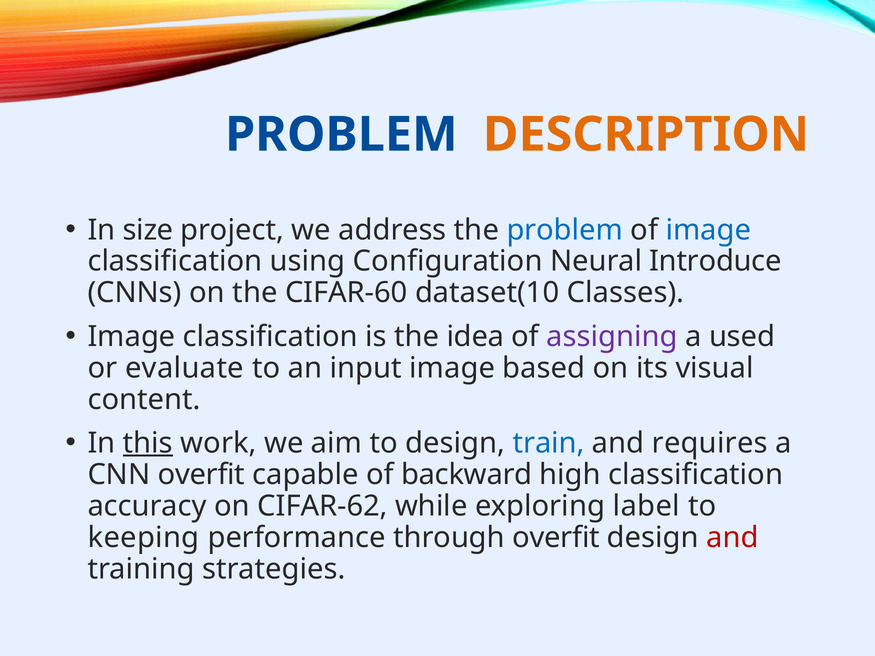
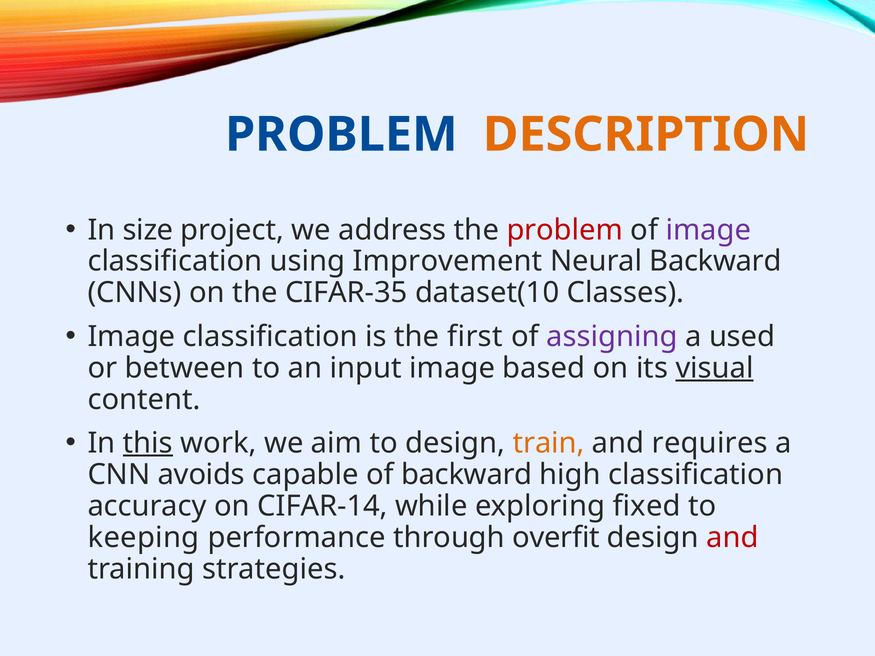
problem at (565, 230) colour: blue -> red
image at (708, 230) colour: blue -> purple
Configuration: Configuration -> Improvement
Neural Introduce: Introduce -> Backward
CIFAR-60: CIFAR-60 -> CIFAR-35
idea: idea -> first
evaluate: evaluate -> between
visual underline: none -> present
train colour: blue -> orange
CNN overfit: overfit -> avoids
CIFAR-62: CIFAR-62 -> CIFAR-14
label: label -> fixed
